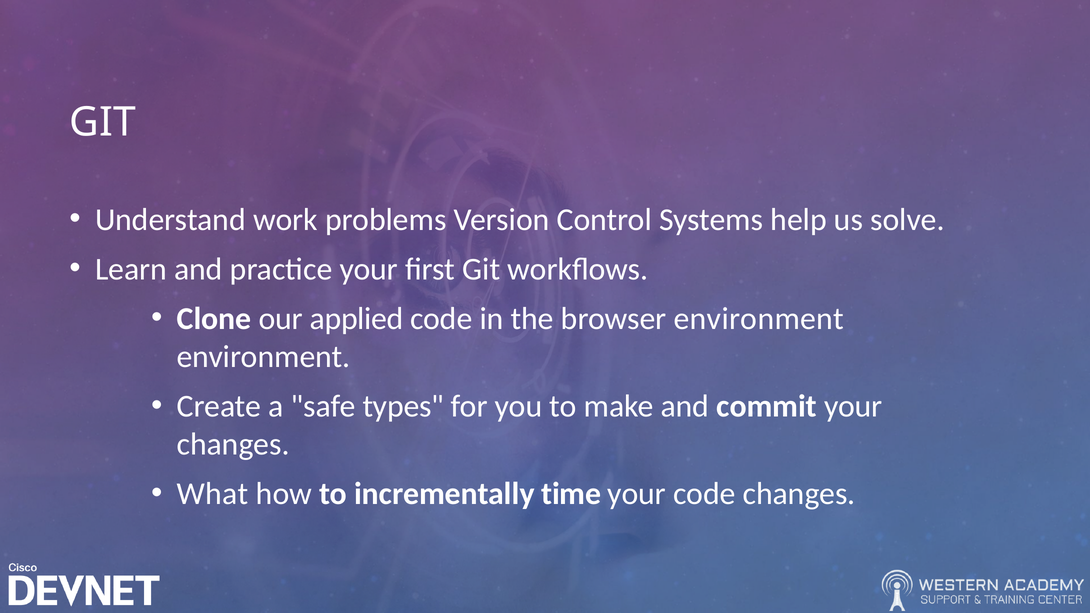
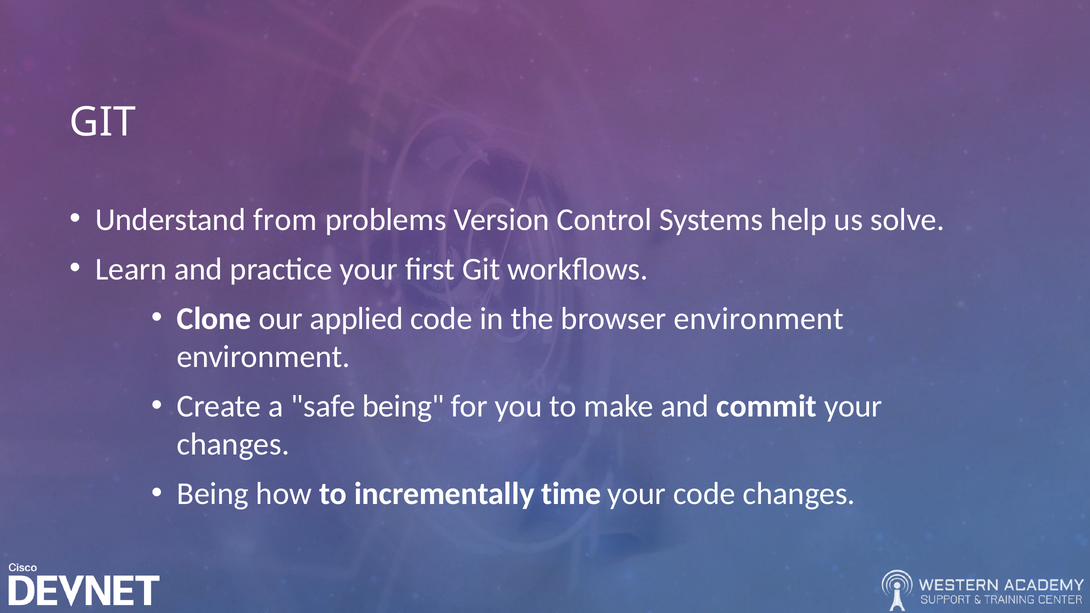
work: work -> from
safe types: types -> being
What at (213, 494): What -> Being
